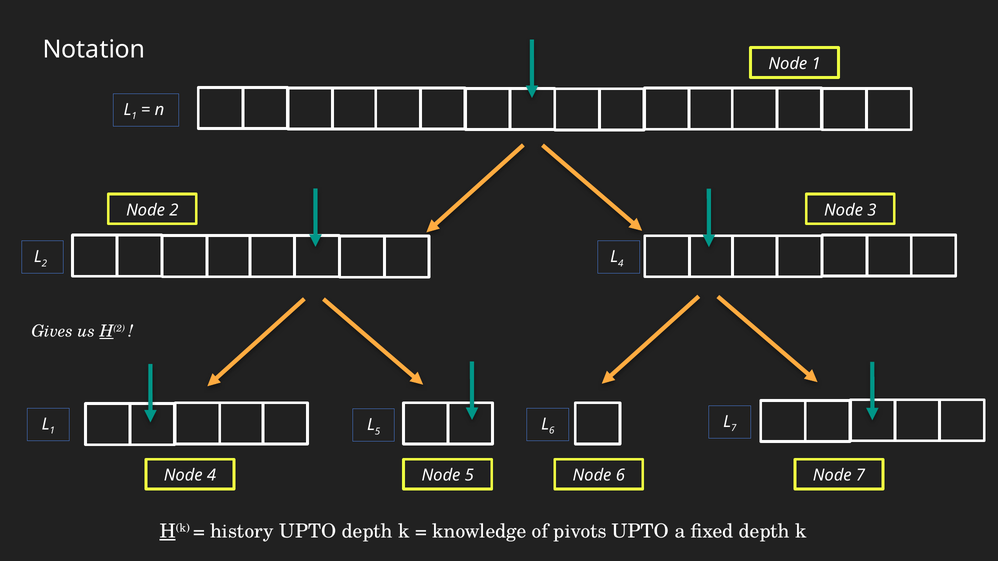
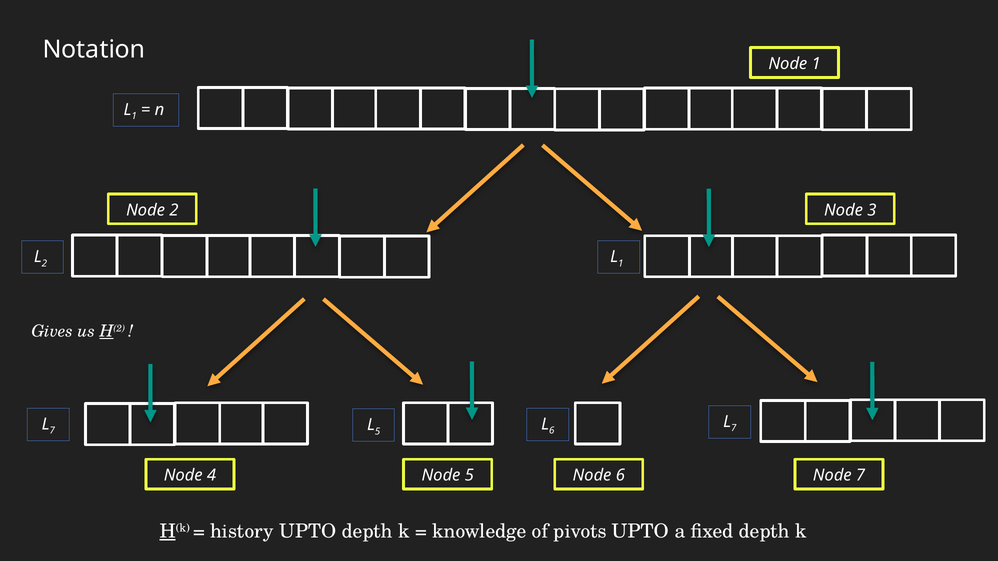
4 at (621, 264): 4 -> 1
1 at (52, 431): 1 -> 7
